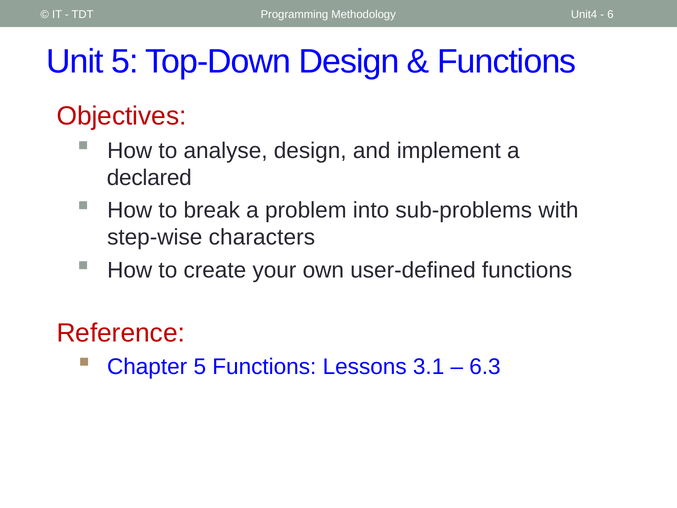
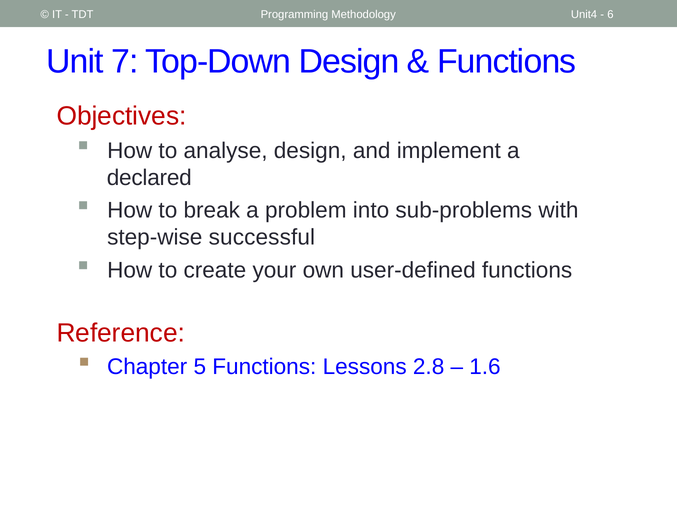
Unit 5: 5 -> 7
characters: characters -> successful
3.1: 3.1 -> 2.8
6.3: 6.3 -> 1.6
